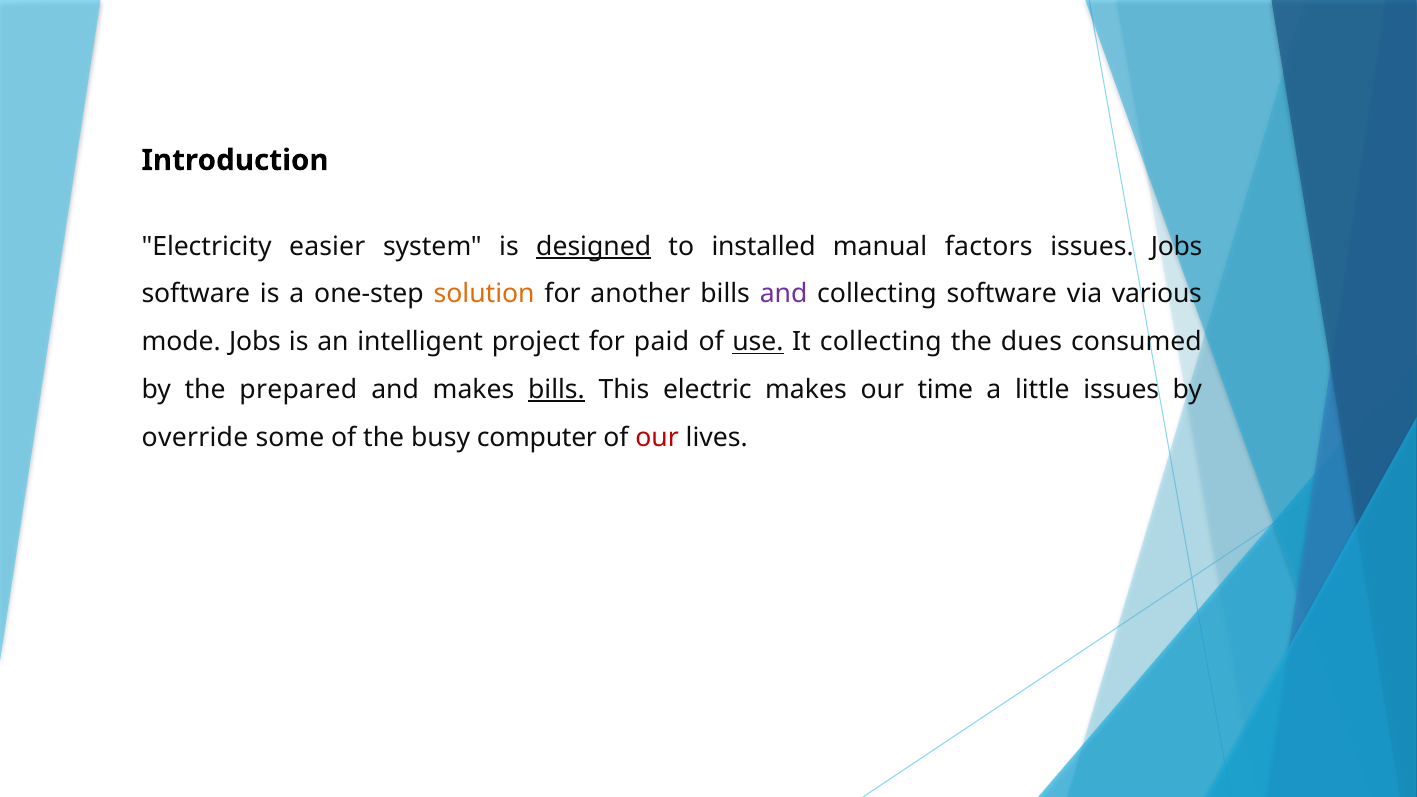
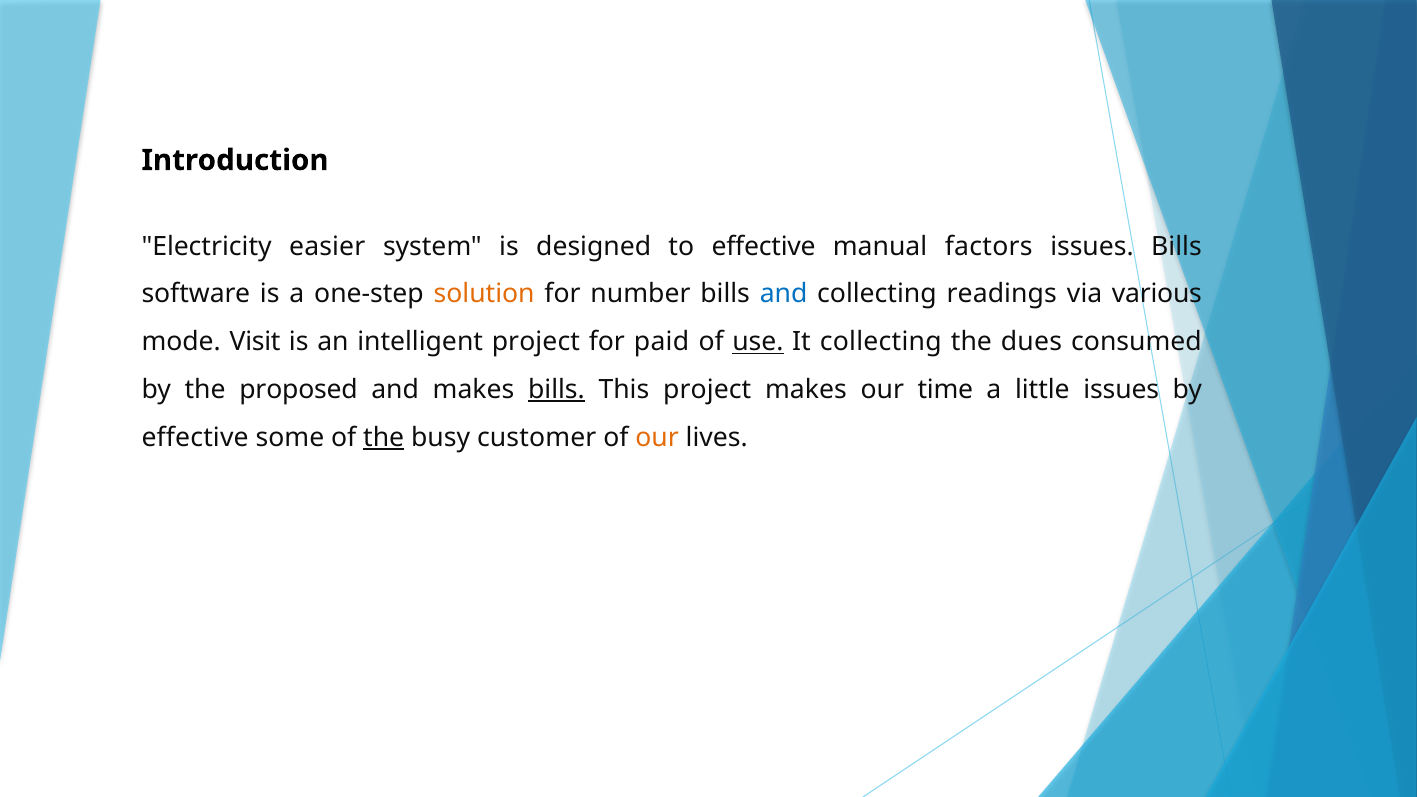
designed underline: present -> none
to installed: installed -> effective
issues Jobs: Jobs -> Bills
another: another -> number
and at (784, 294) colour: purple -> blue
collecting software: software -> readings
mode Jobs: Jobs -> Visit
prepared: prepared -> proposed
This electric: electric -> project
override at (195, 438): override -> effective
the at (384, 438) underline: none -> present
computer: computer -> customer
our at (657, 438) colour: red -> orange
